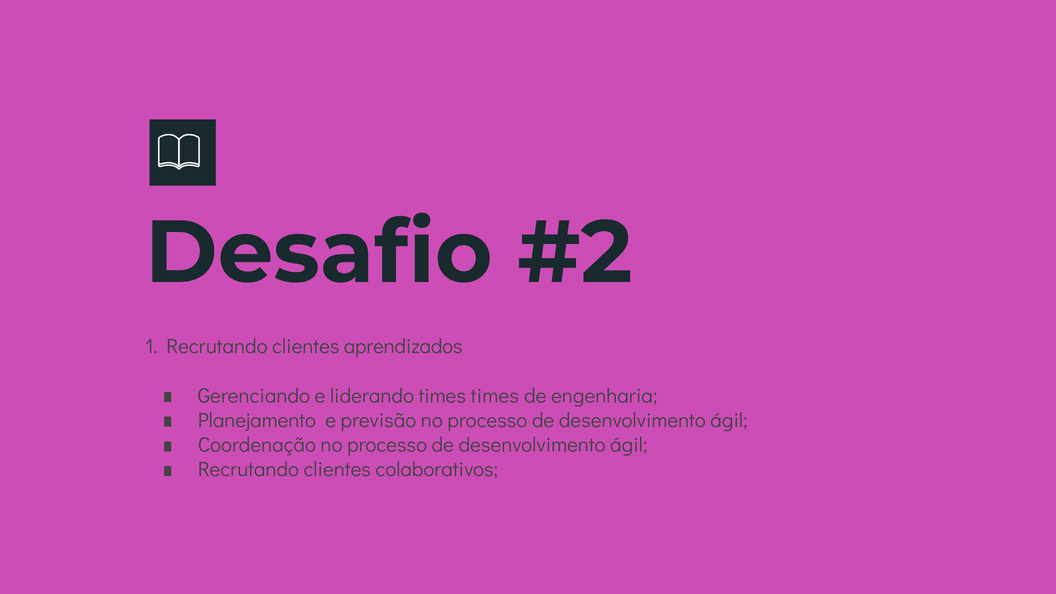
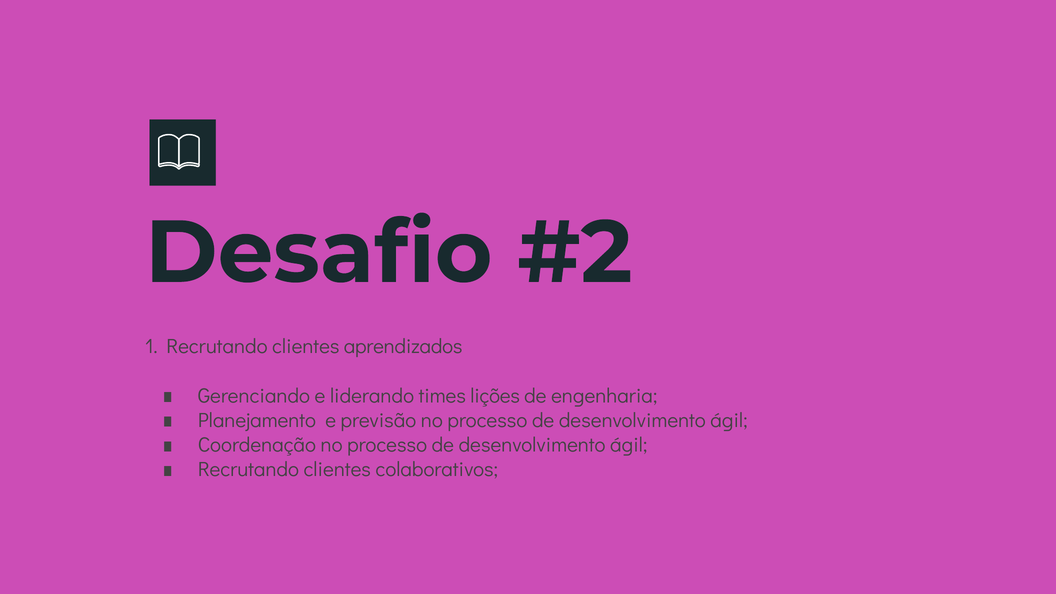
times times: times -> lições
